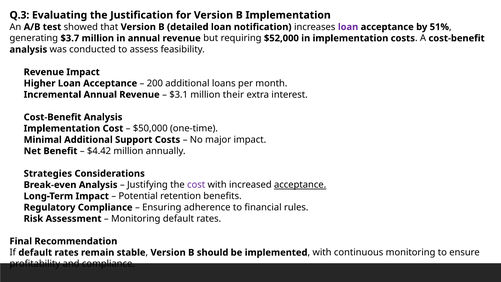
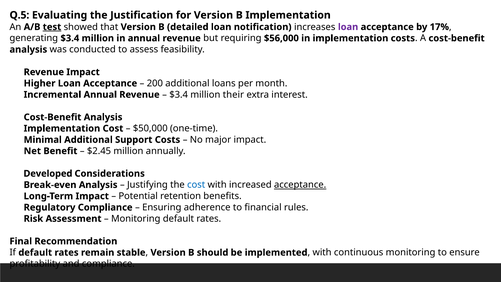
Q.3: Q.3 -> Q.5
test underline: none -> present
51%: 51% -> 17%
generating $3.7: $3.7 -> $3.4
$52,000: $52,000 -> $56,000
$3.1 at (179, 95): $3.1 -> $3.4
$4.42: $4.42 -> $2.45
Strategies: Strategies -> Developed
cost at (196, 185) colour: purple -> blue
